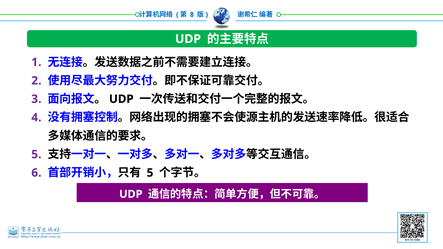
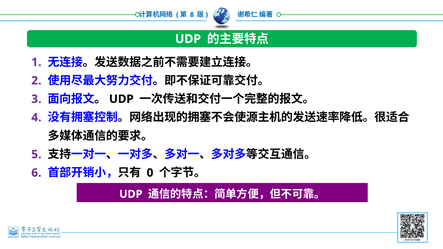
5 at (150, 173): 5 -> 0
